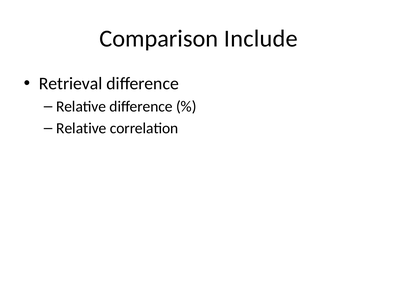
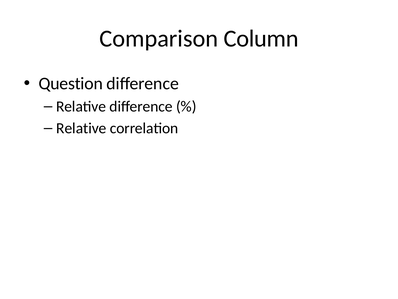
Include: Include -> Column
Retrieval: Retrieval -> Question
